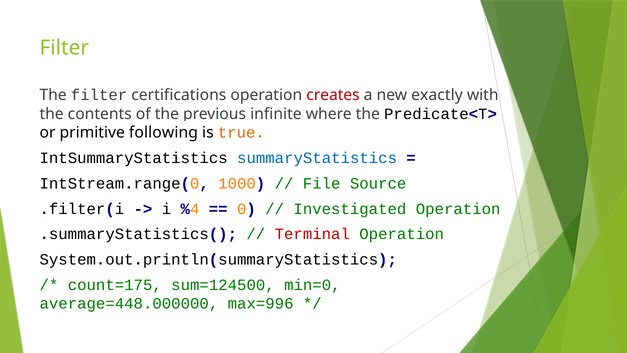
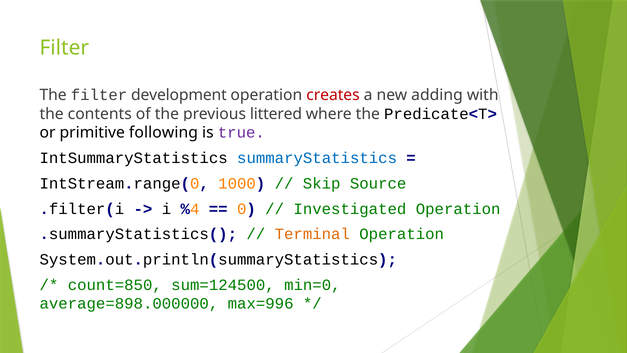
certifications: certifications -> development
exactly: exactly -> adding
infinite: infinite -> littered
true colour: orange -> purple
File: File -> Skip
Terminal colour: red -> orange
count=175: count=175 -> count=850
average=448.000000: average=448.000000 -> average=898.000000
